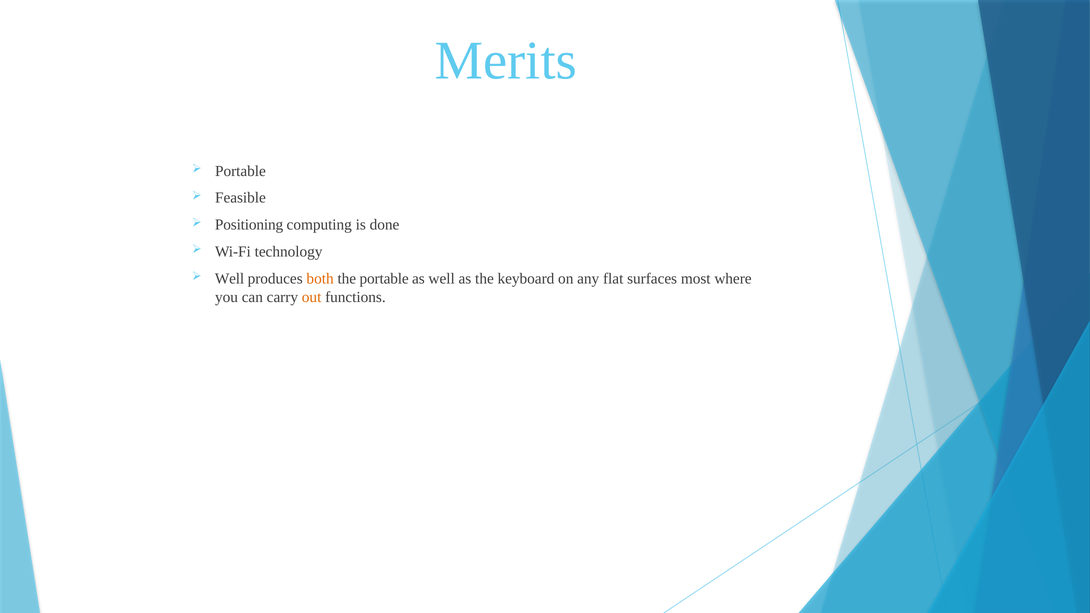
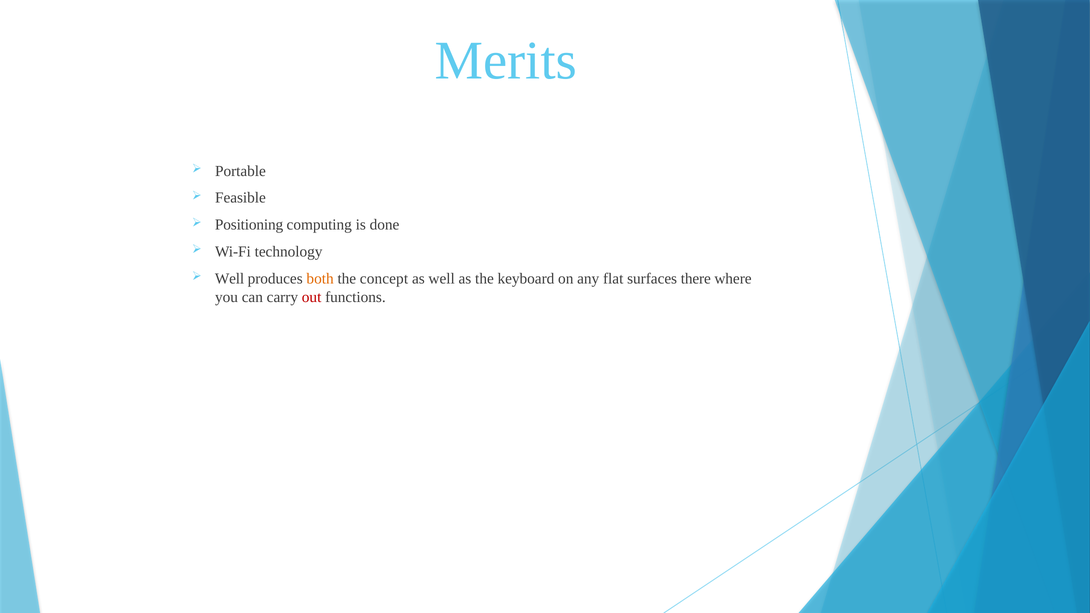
the portable: portable -> concept
most: most -> there
out colour: orange -> red
